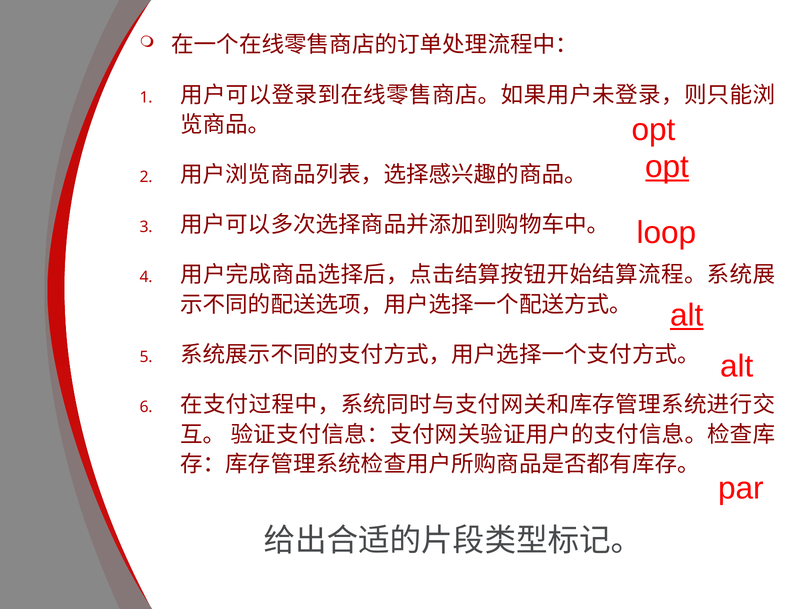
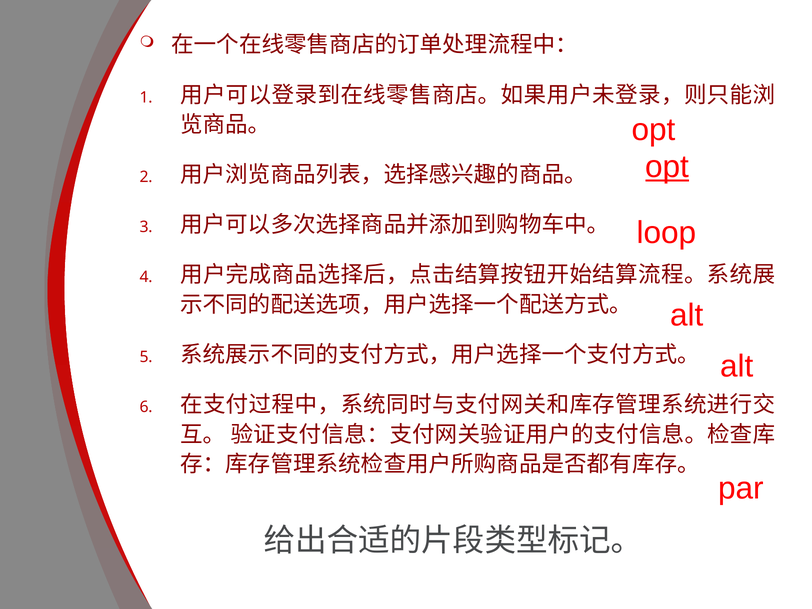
alt at (687, 315) underline: present -> none
